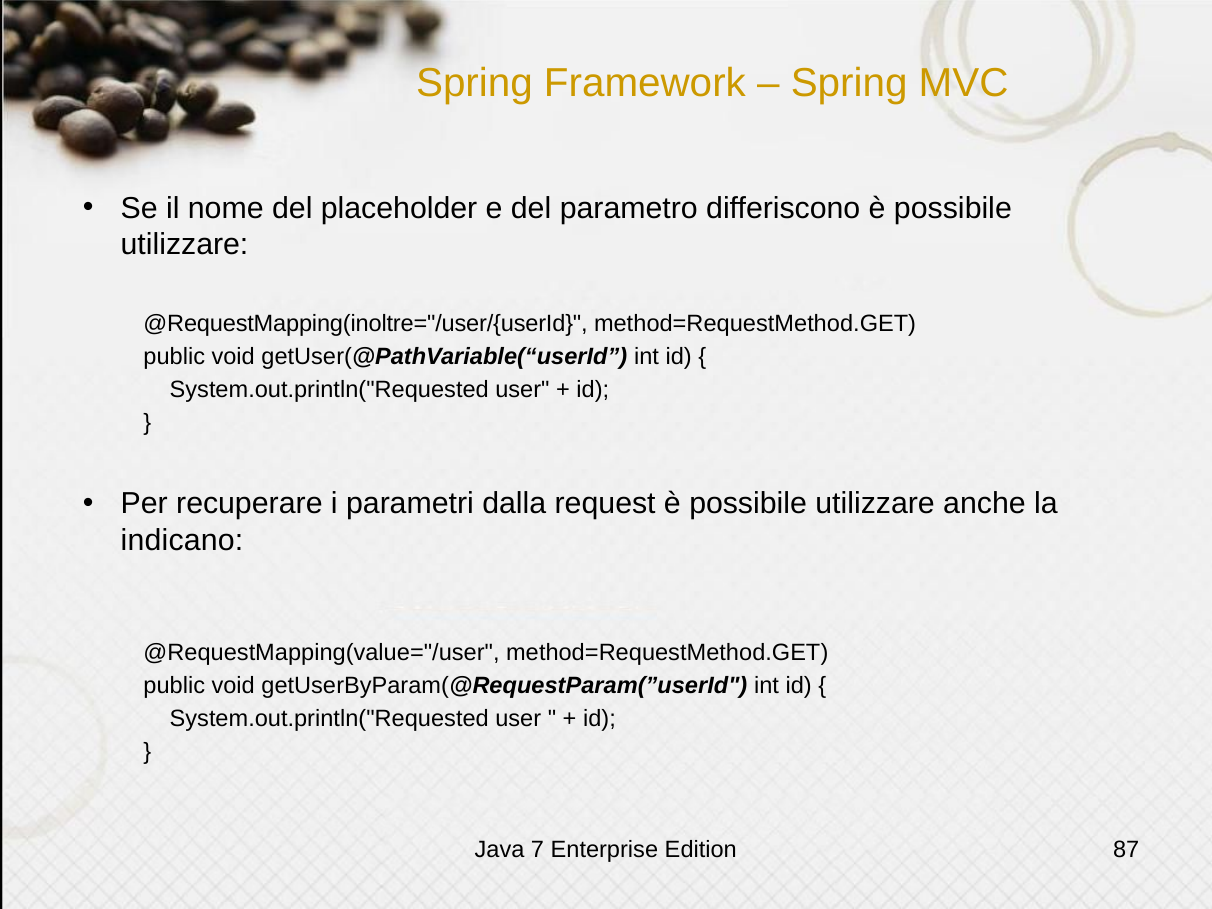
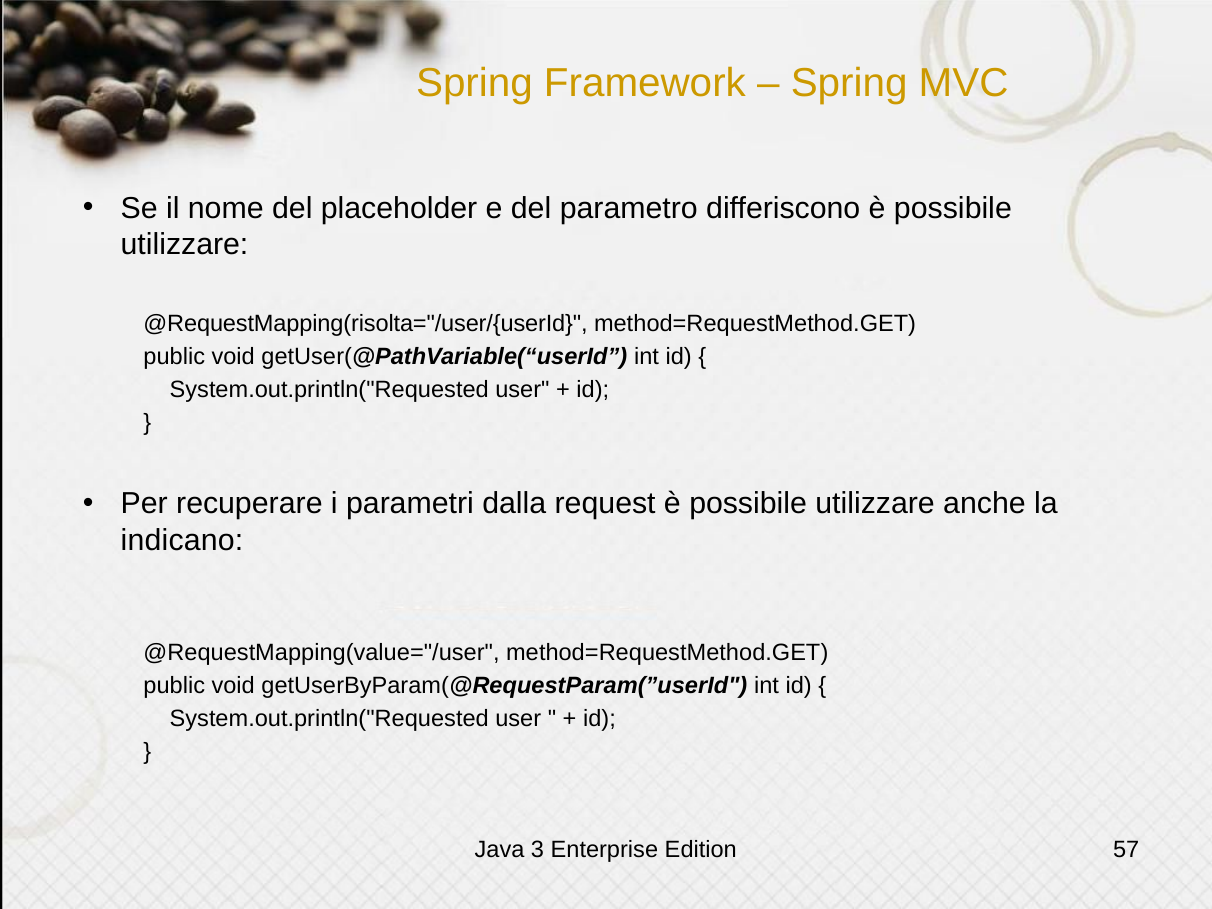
@RequestMapping(inoltre="/user/{userId: @RequestMapping(inoltre="/user/{userId -> @RequestMapping(risolta="/user/{userId
7: 7 -> 3
87: 87 -> 57
